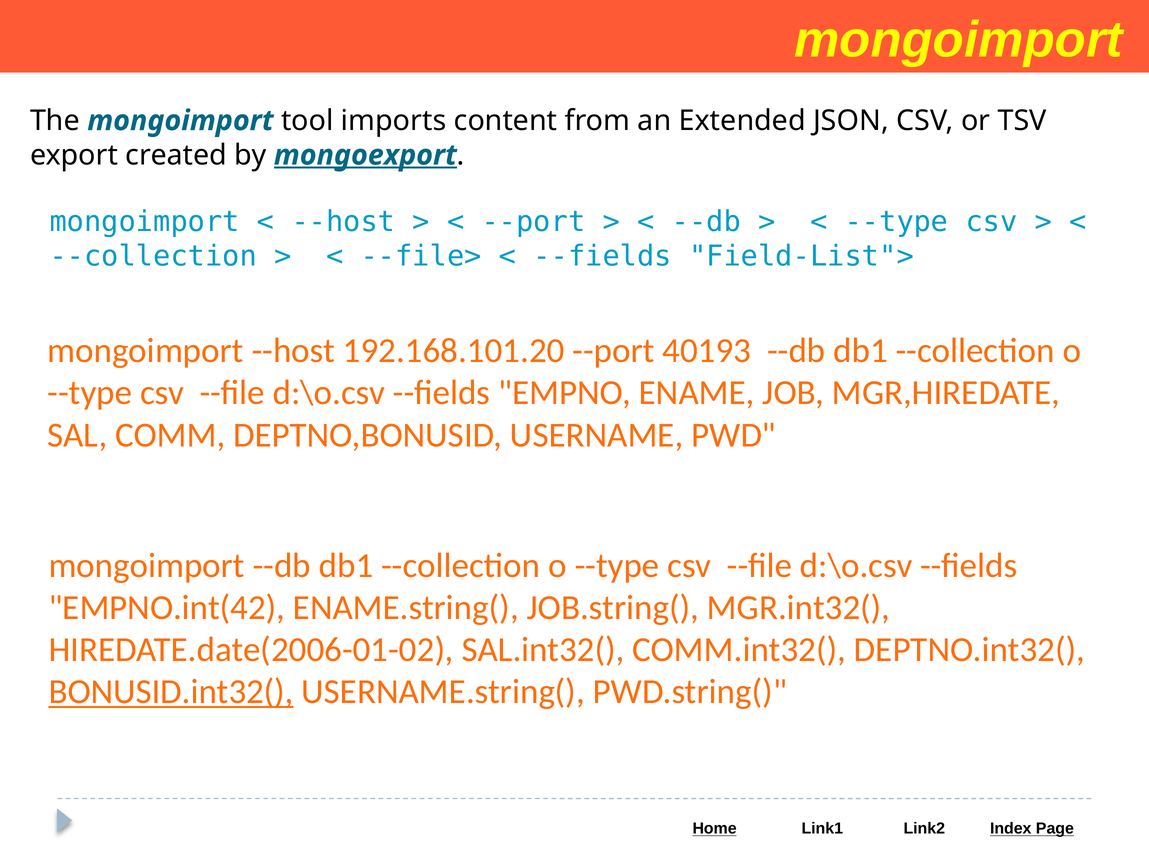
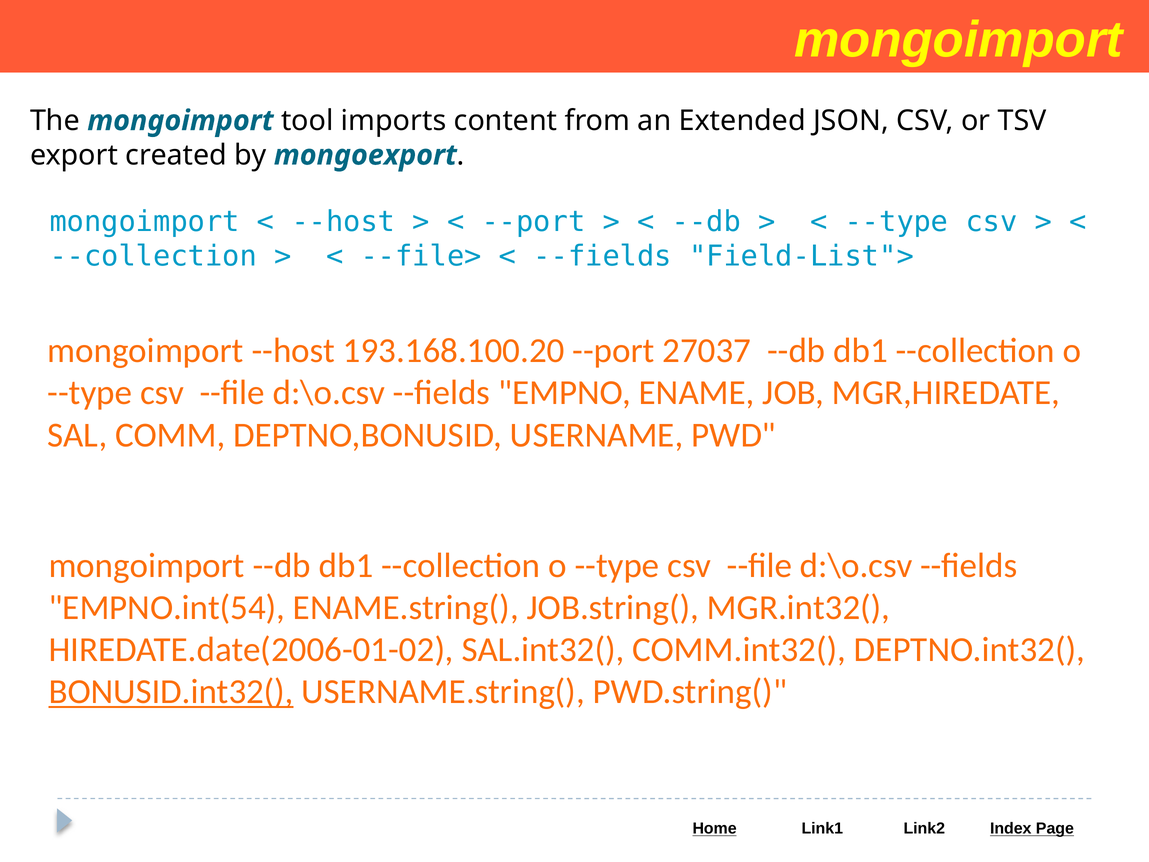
mongoexport underline: present -> none
192.168.101.20: 192.168.101.20 -> 193.168.100.20
40193: 40193 -> 27037
EMPNO.int(42: EMPNO.int(42 -> EMPNO.int(54
